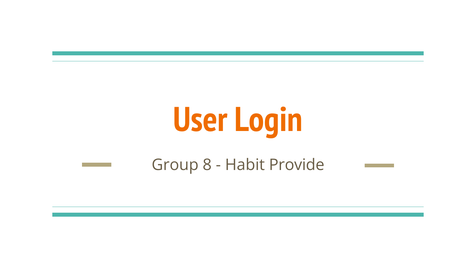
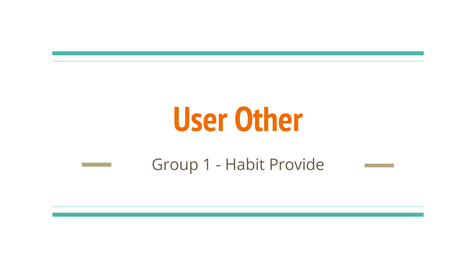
Login: Login -> Other
8: 8 -> 1
